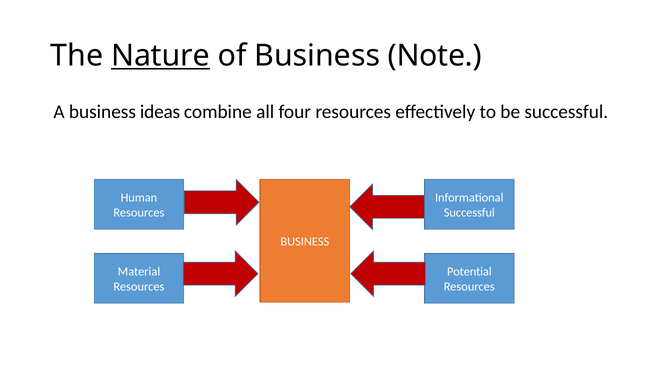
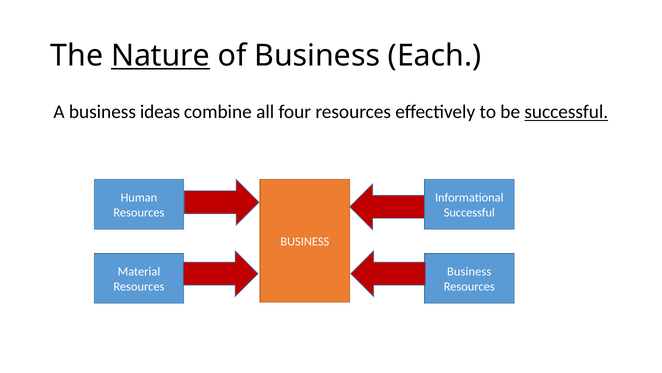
Note: Note -> Each
successful at (566, 112) underline: none -> present
Potential at (469, 271): Potential -> Business
